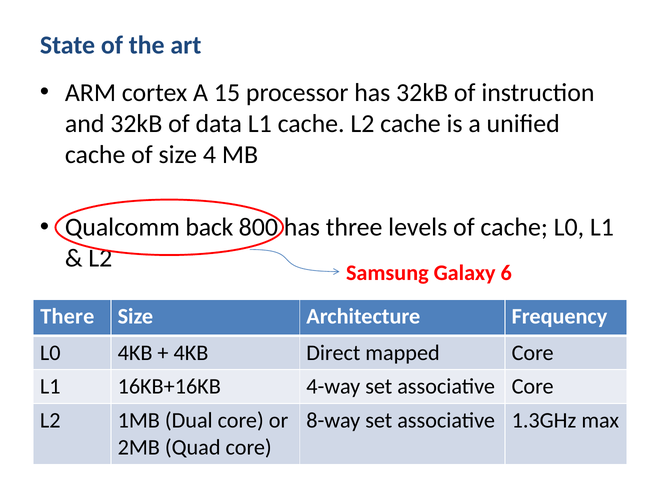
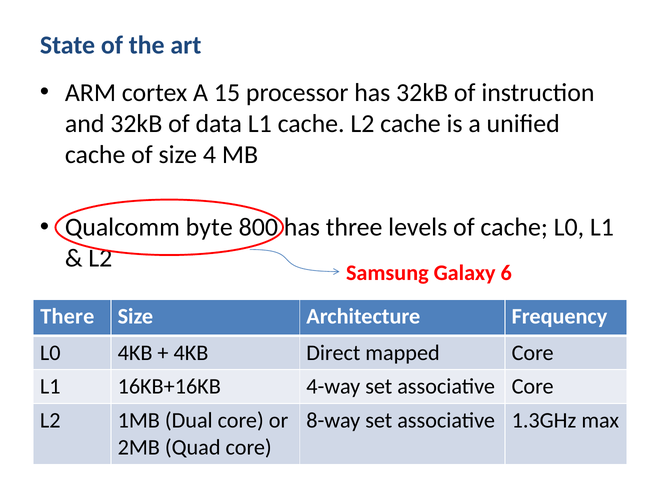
back: back -> byte
